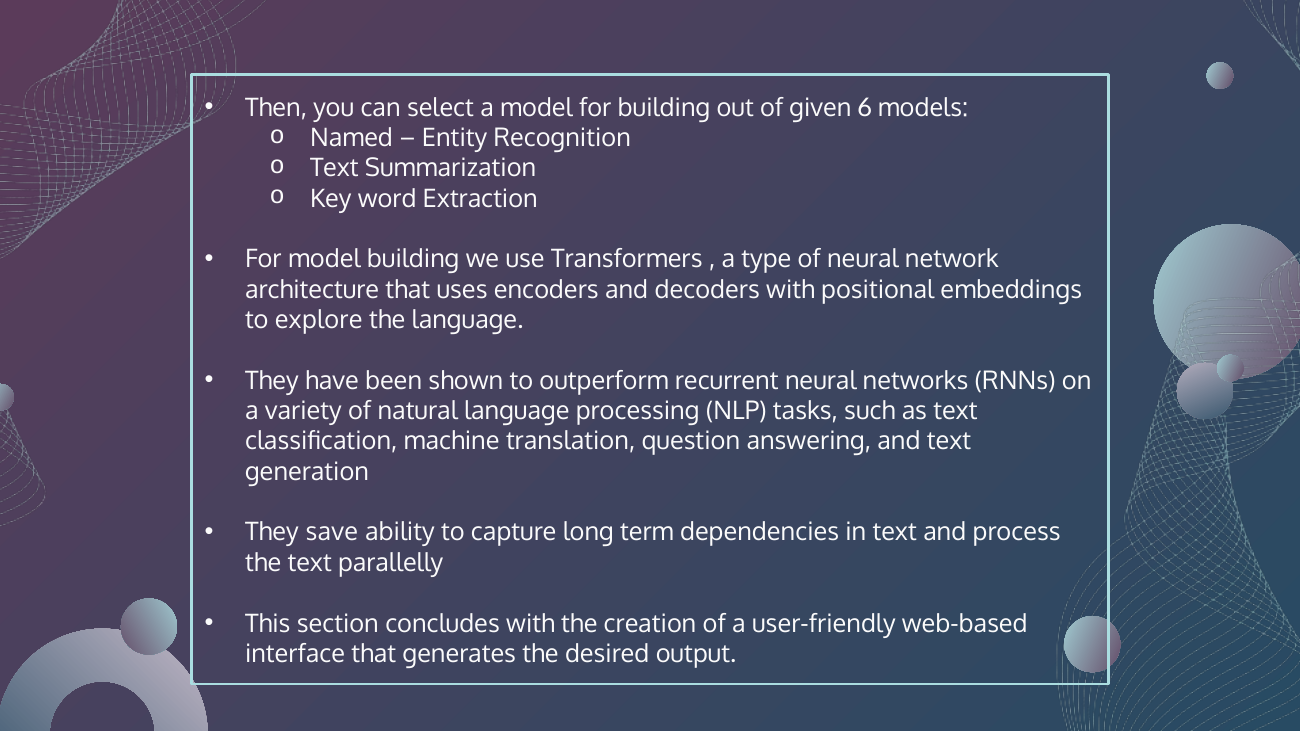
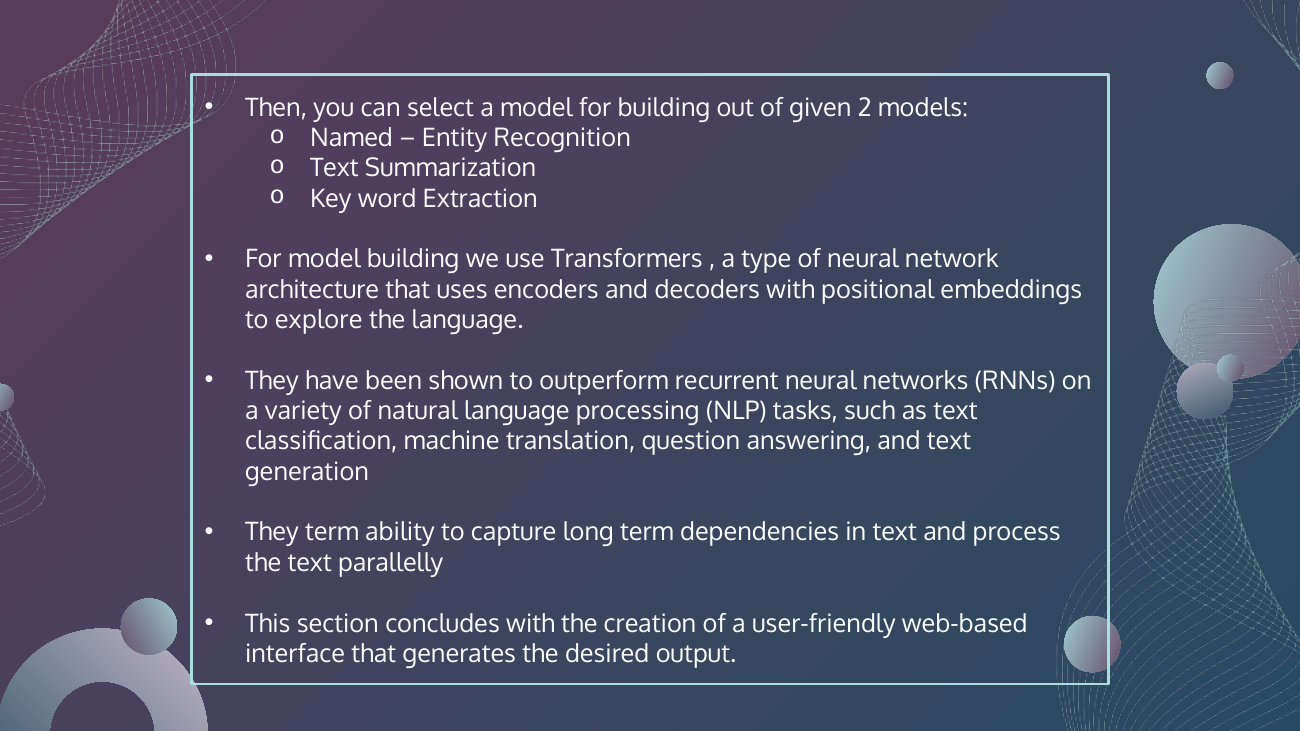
6: 6 -> 2
They save: save -> term
